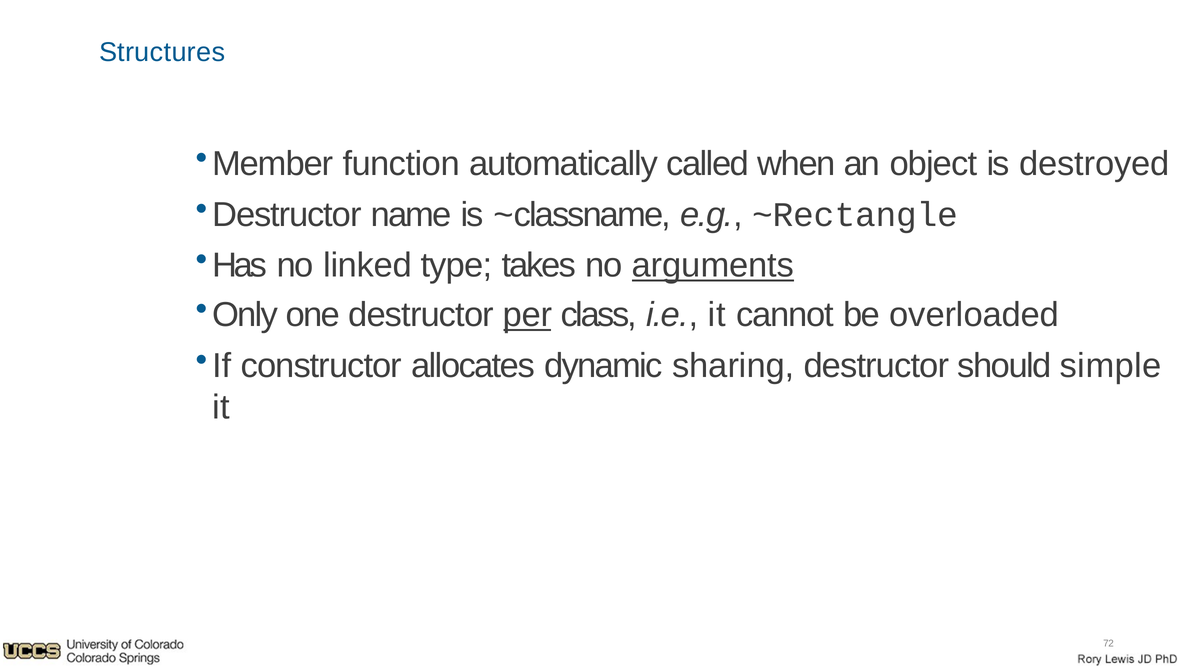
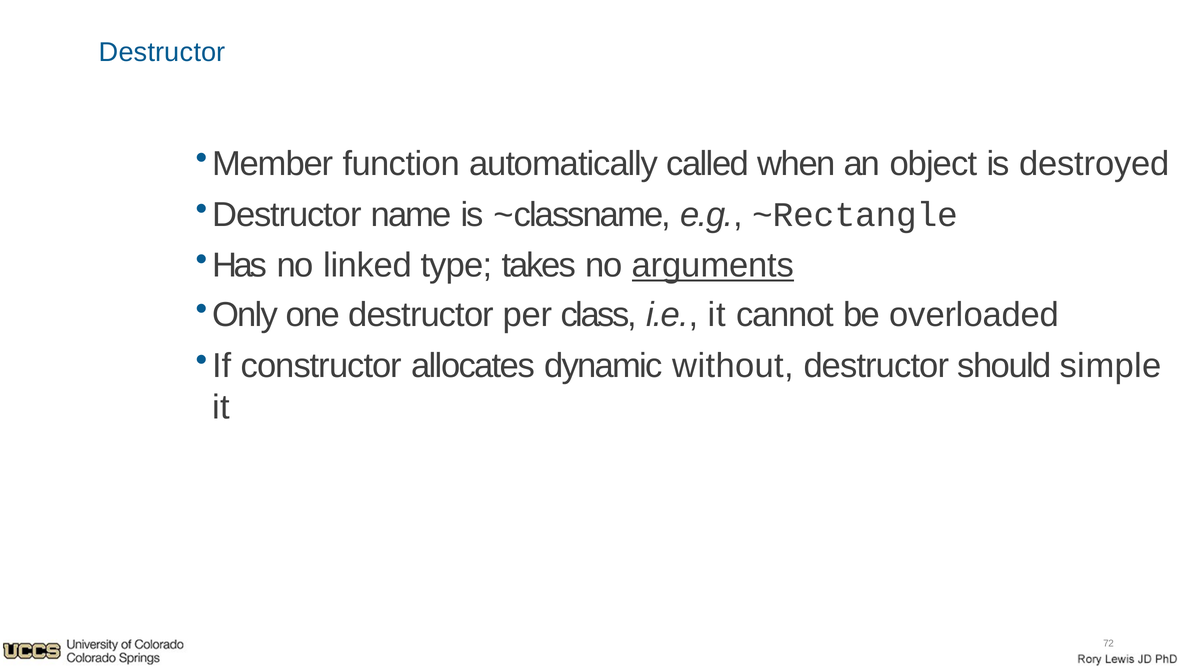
Structures at (162, 52): Structures -> Destructor
per underline: present -> none
sharing: sharing -> without
